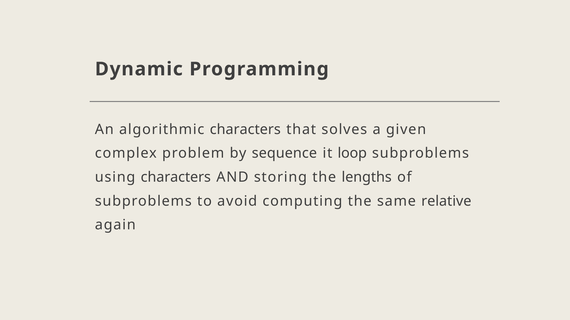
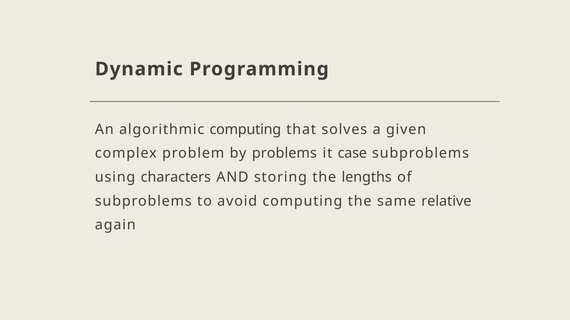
algorithmic characters: characters -> computing
sequence: sequence -> problems
loop: loop -> case
